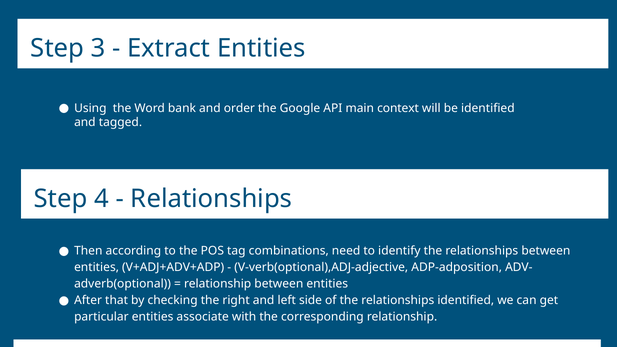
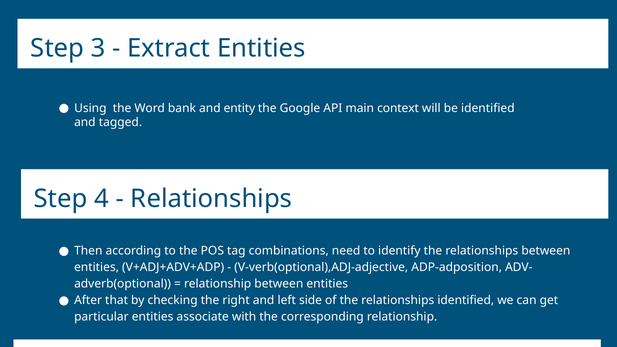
order: order -> entity
